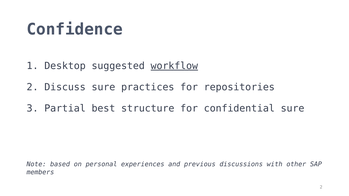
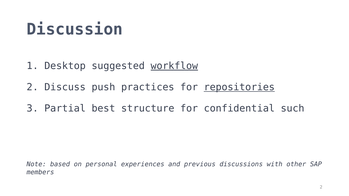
Confidence: Confidence -> Discussion
Discuss sure: sure -> push
repositories underline: none -> present
confidential sure: sure -> such
